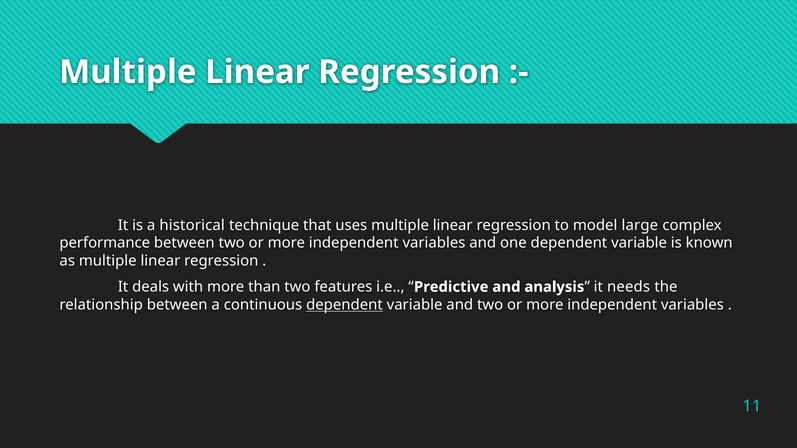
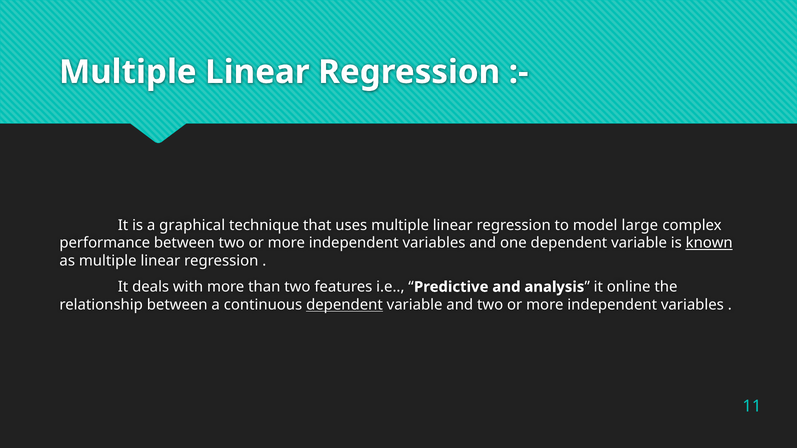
historical: historical -> graphical
known underline: none -> present
needs: needs -> online
